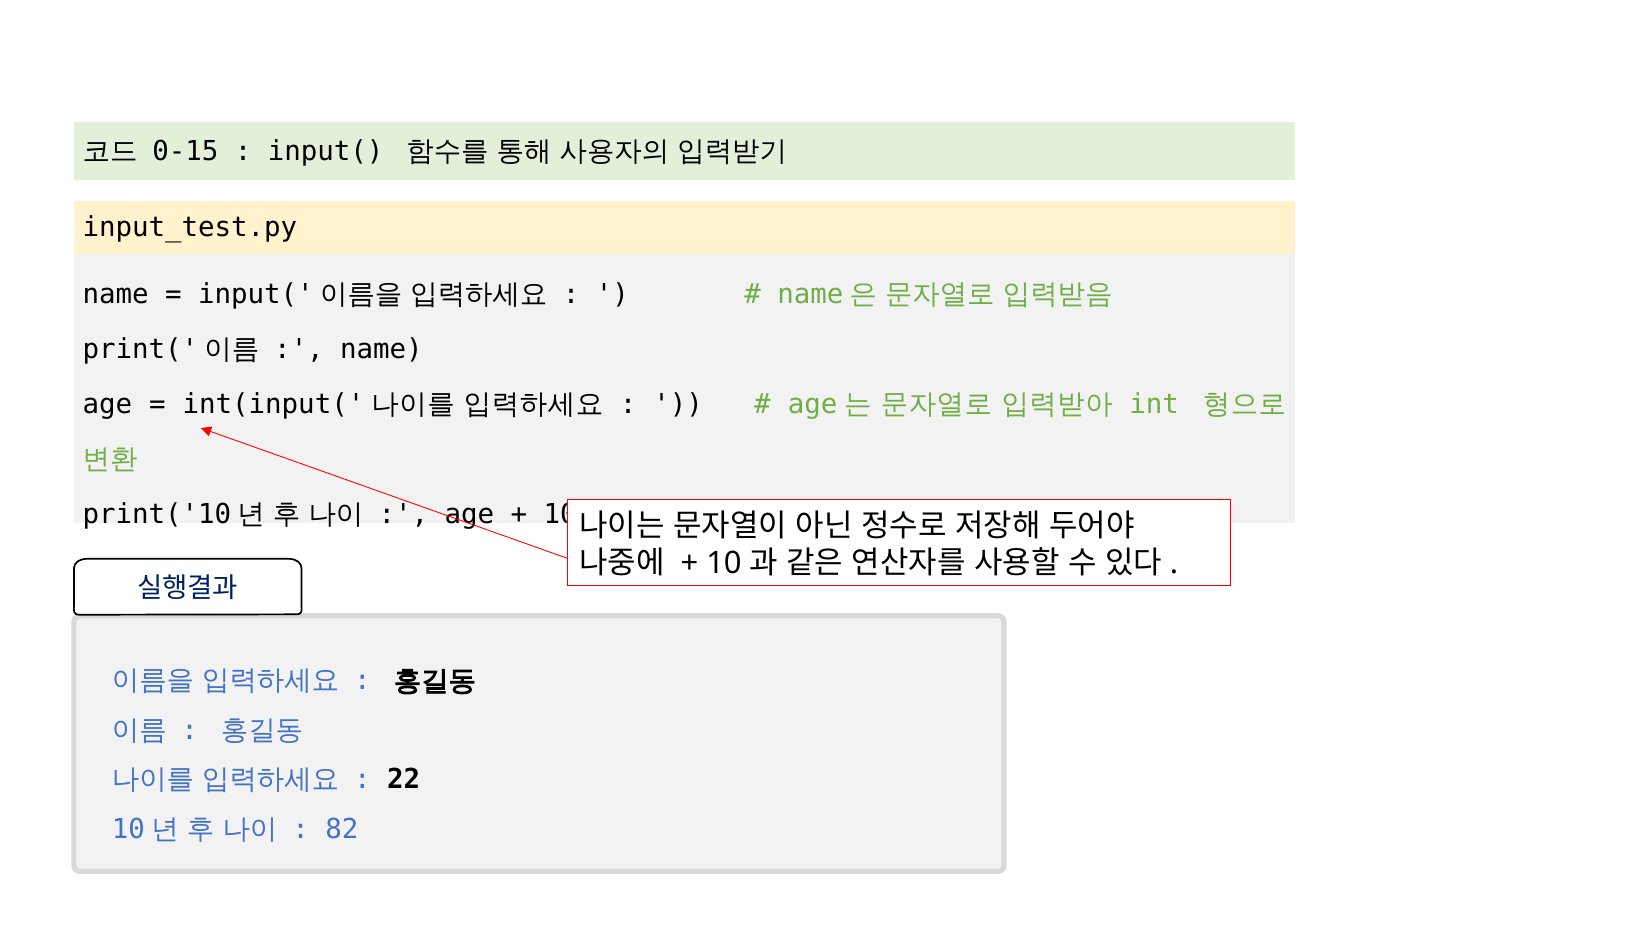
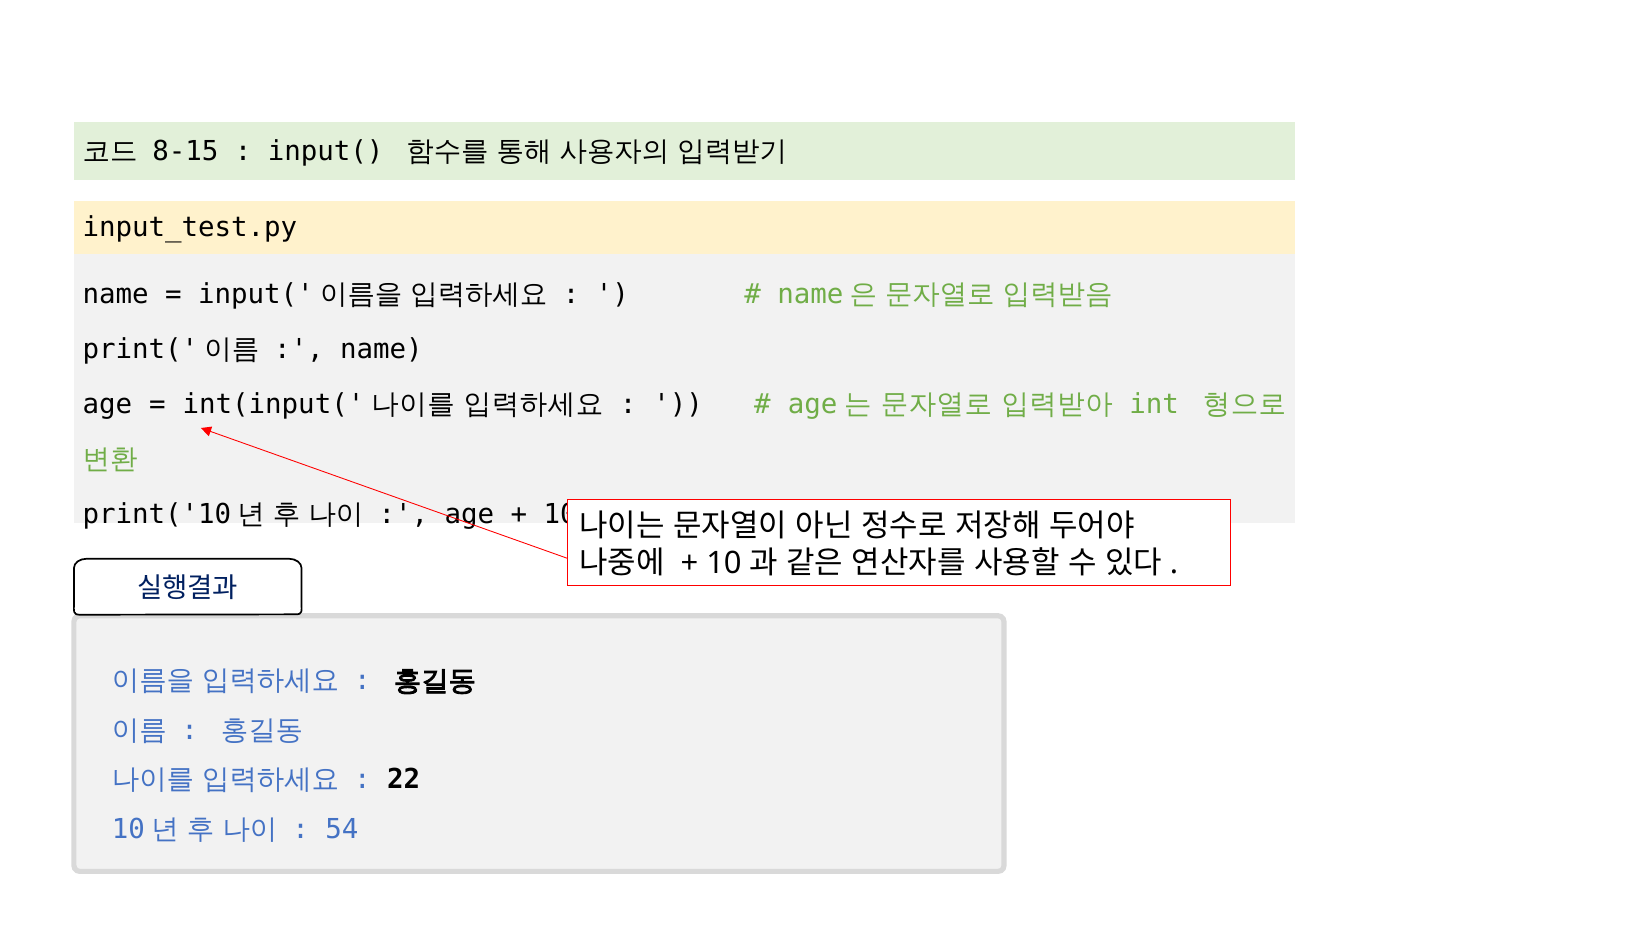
0-15: 0-15 -> 8-15
82: 82 -> 54
